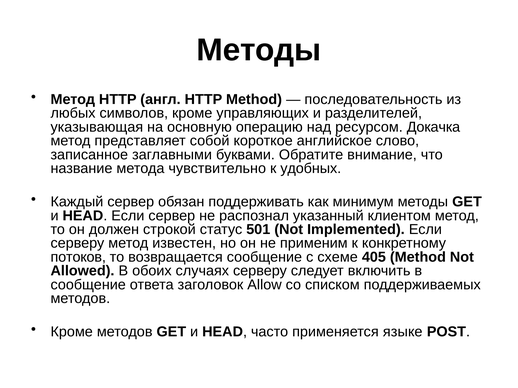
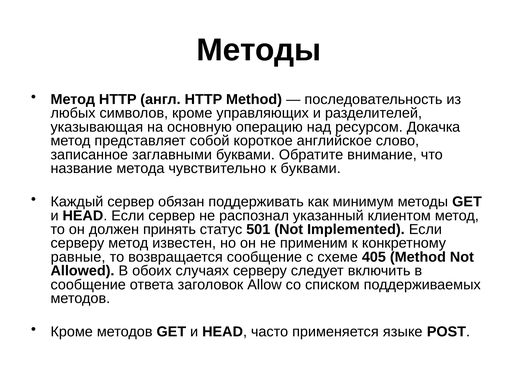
к удобных: удобных -> буквами
строкой: строкой -> принять
потоков: потоков -> равные
